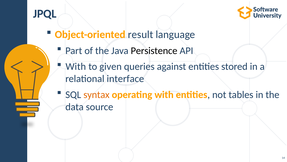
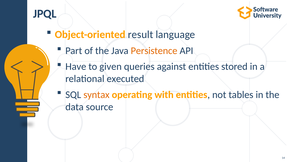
Persistence colour: black -> orange
With at (76, 66): With -> Have
interface: interface -> executed
